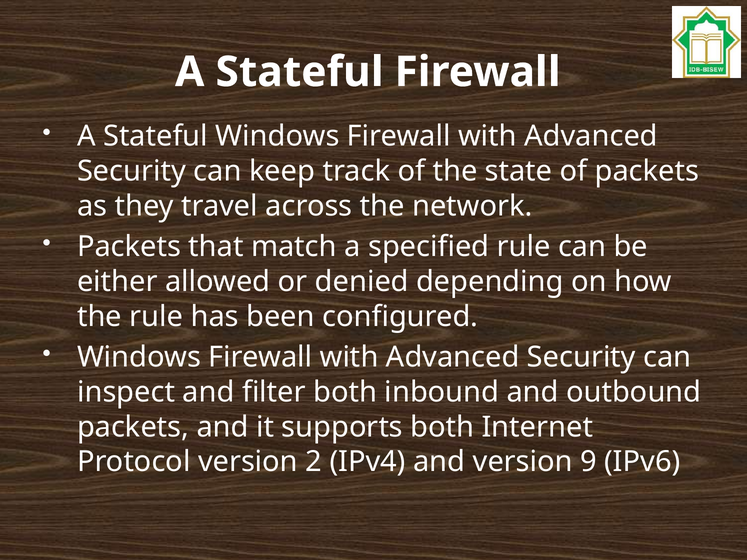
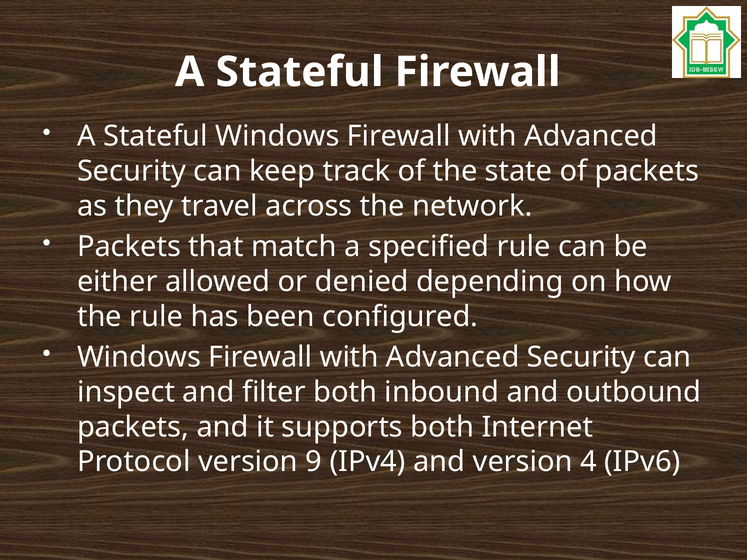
2: 2 -> 9
9: 9 -> 4
